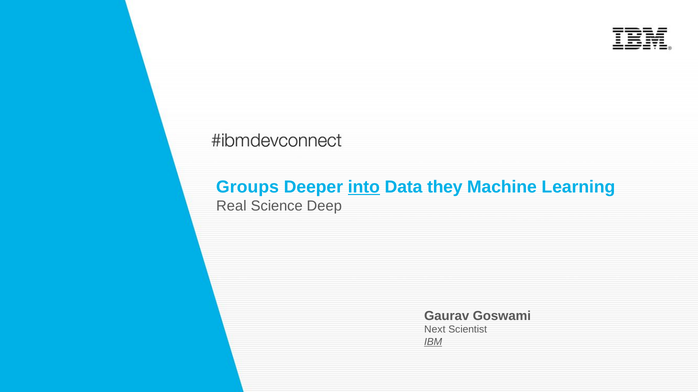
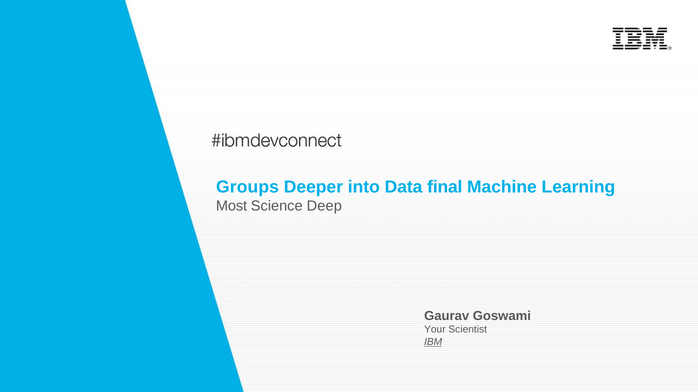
into underline: present -> none
they: they -> final
Real: Real -> Most
Next: Next -> Your
